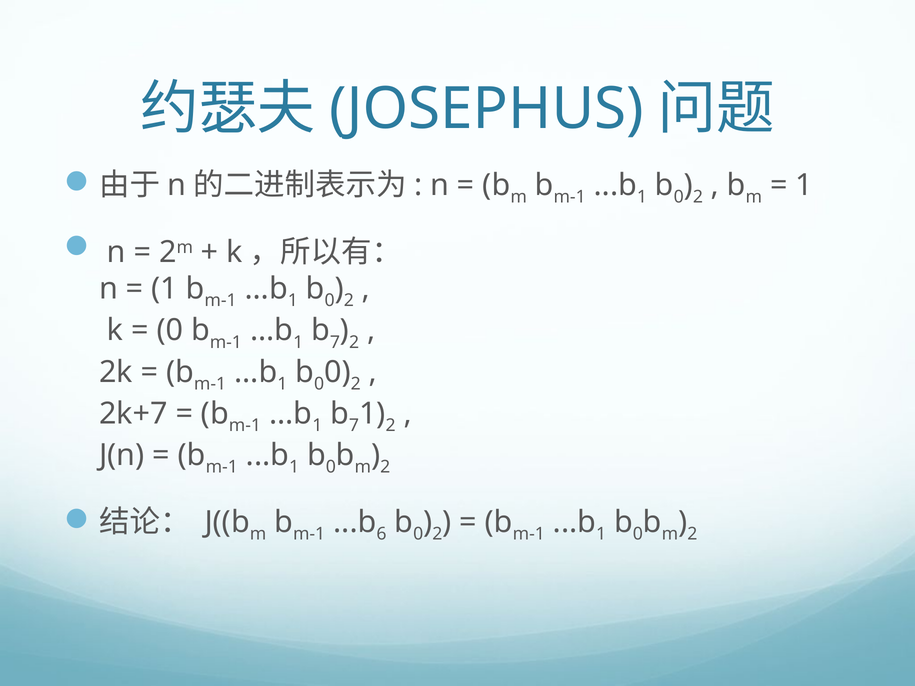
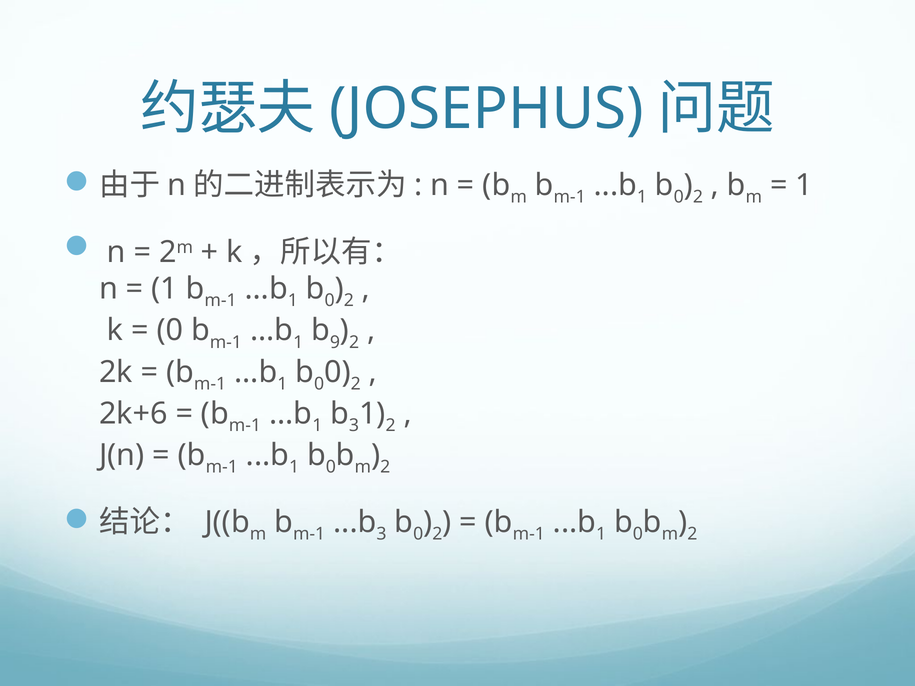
7 at (335, 342): 7 -> 9
2k+7: 2k+7 -> 2k+6
7 at (354, 426): 7 -> 3
6 at (381, 534): 6 -> 3
